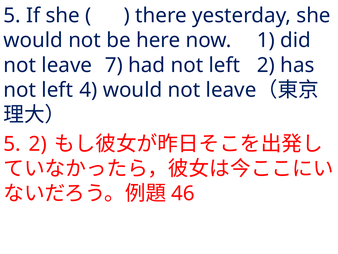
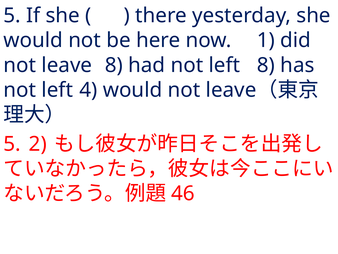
leave 7: 7 -> 8
left 2: 2 -> 8
